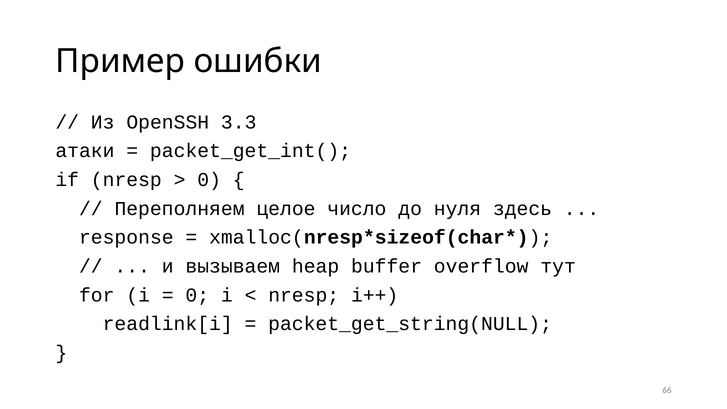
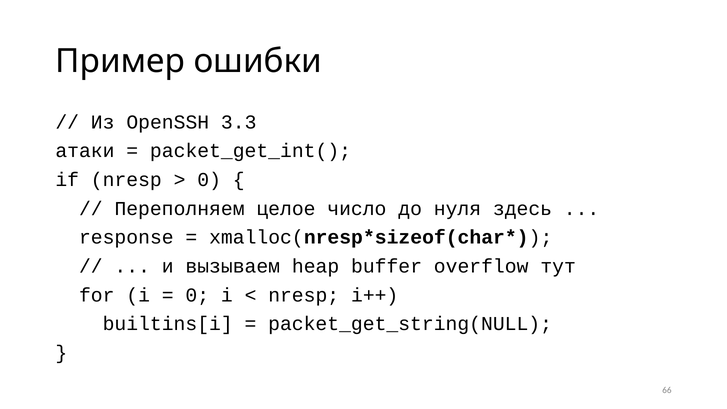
readlink[i: readlink[i -> builtins[i
